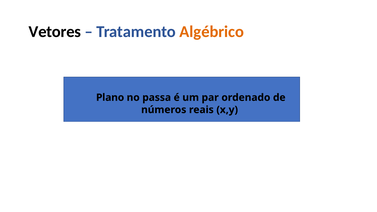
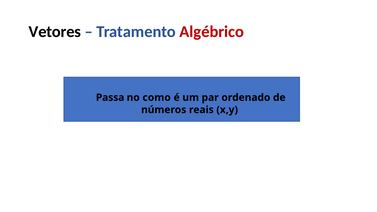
Algébrico colour: orange -> red
Plano: Plano -> Passa
passa: passa -> como
